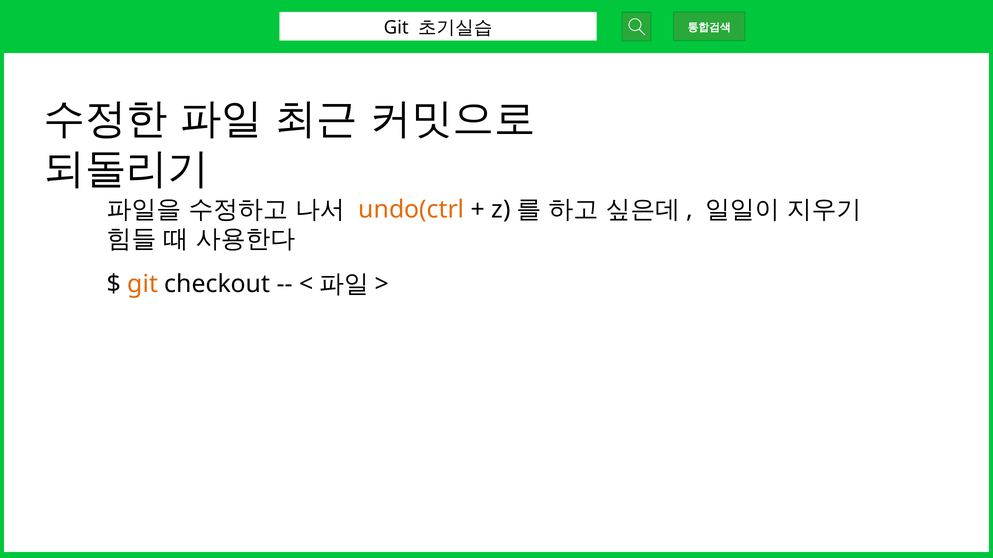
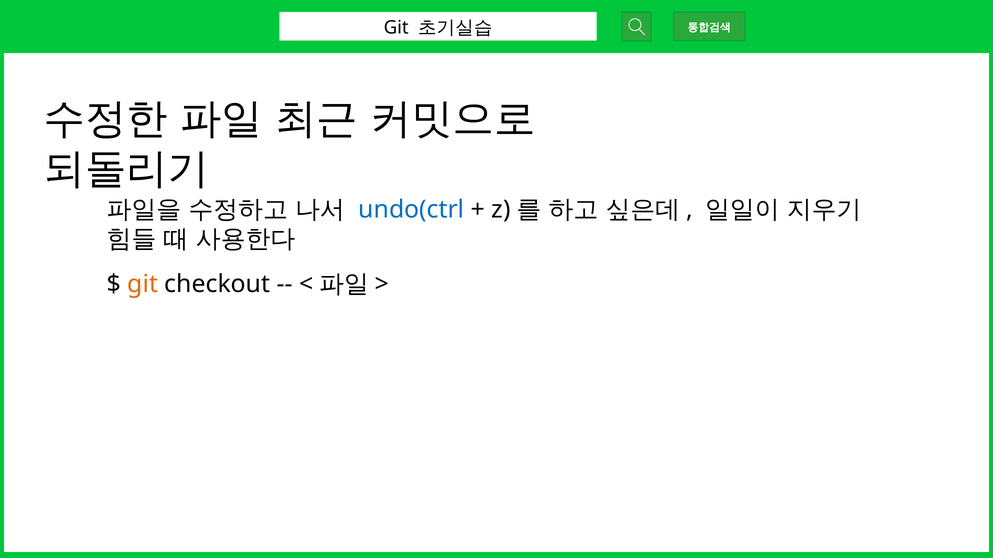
undo(ctrl colour: orange -> blue
